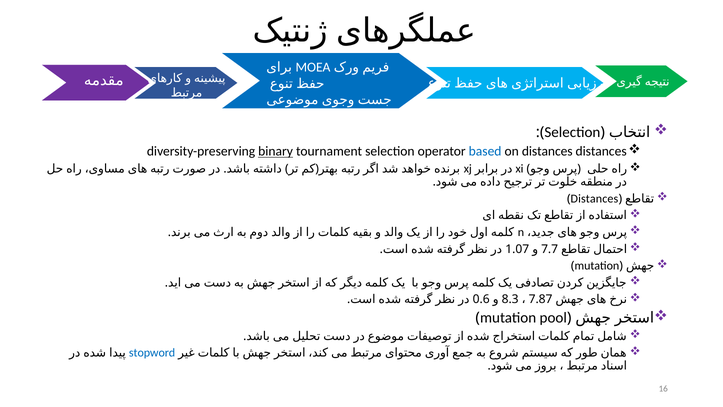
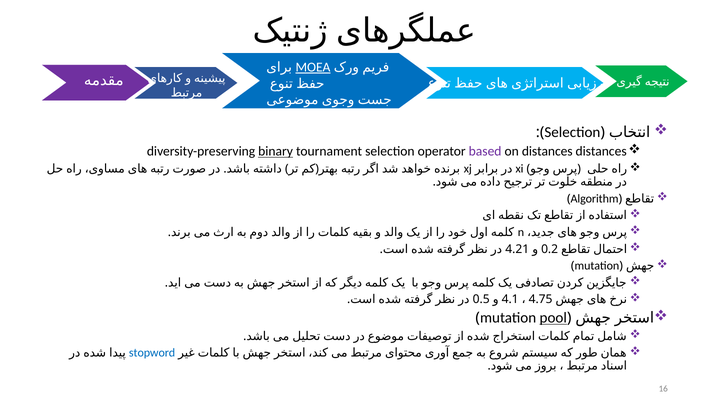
MOEA underline: none -> present
based colour: blue -> purple
Distances at (594, 199): Distances -> Algorithm
1.07: 1.07 -> 4.21
7.7: 7.7 -> 0.2
0.6: 0.6 -> 0.5
8.3: 8.3 -> 4.1
7.87: 7.87 -> 4.75
pool underline: none -> present
